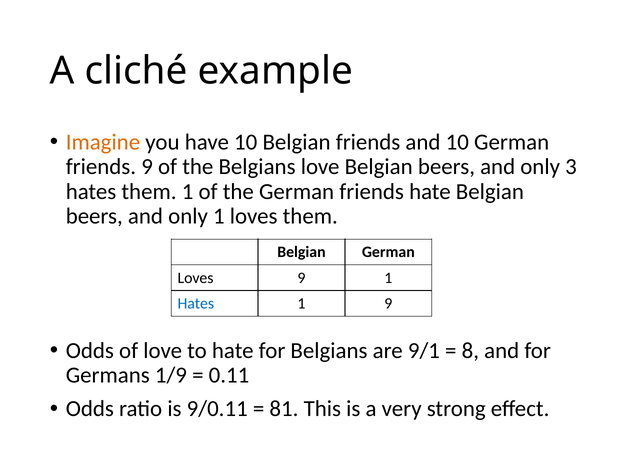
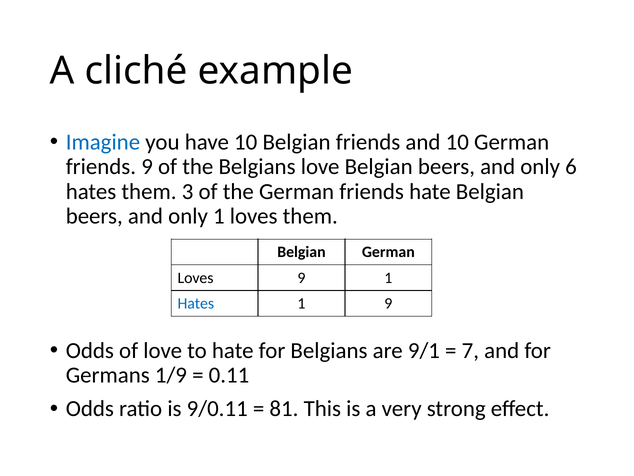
Imagine colour: orange -> blue
3: 3 -> 6
them 1: 1 -> 3
8: 8 -> 7
